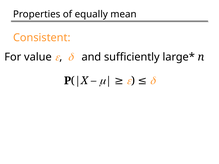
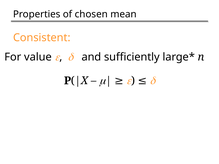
equally: equally -> chosen
